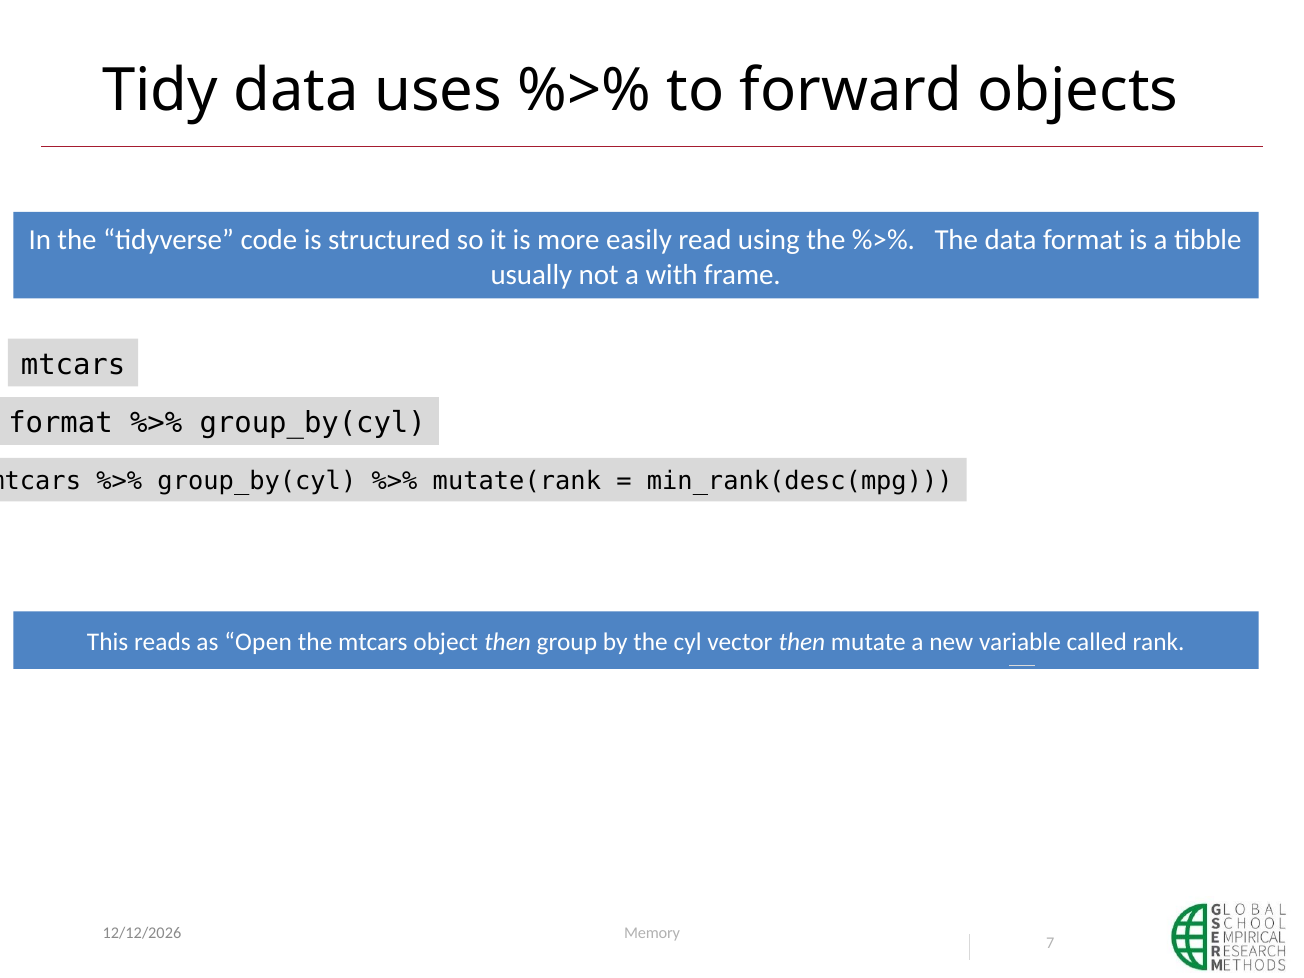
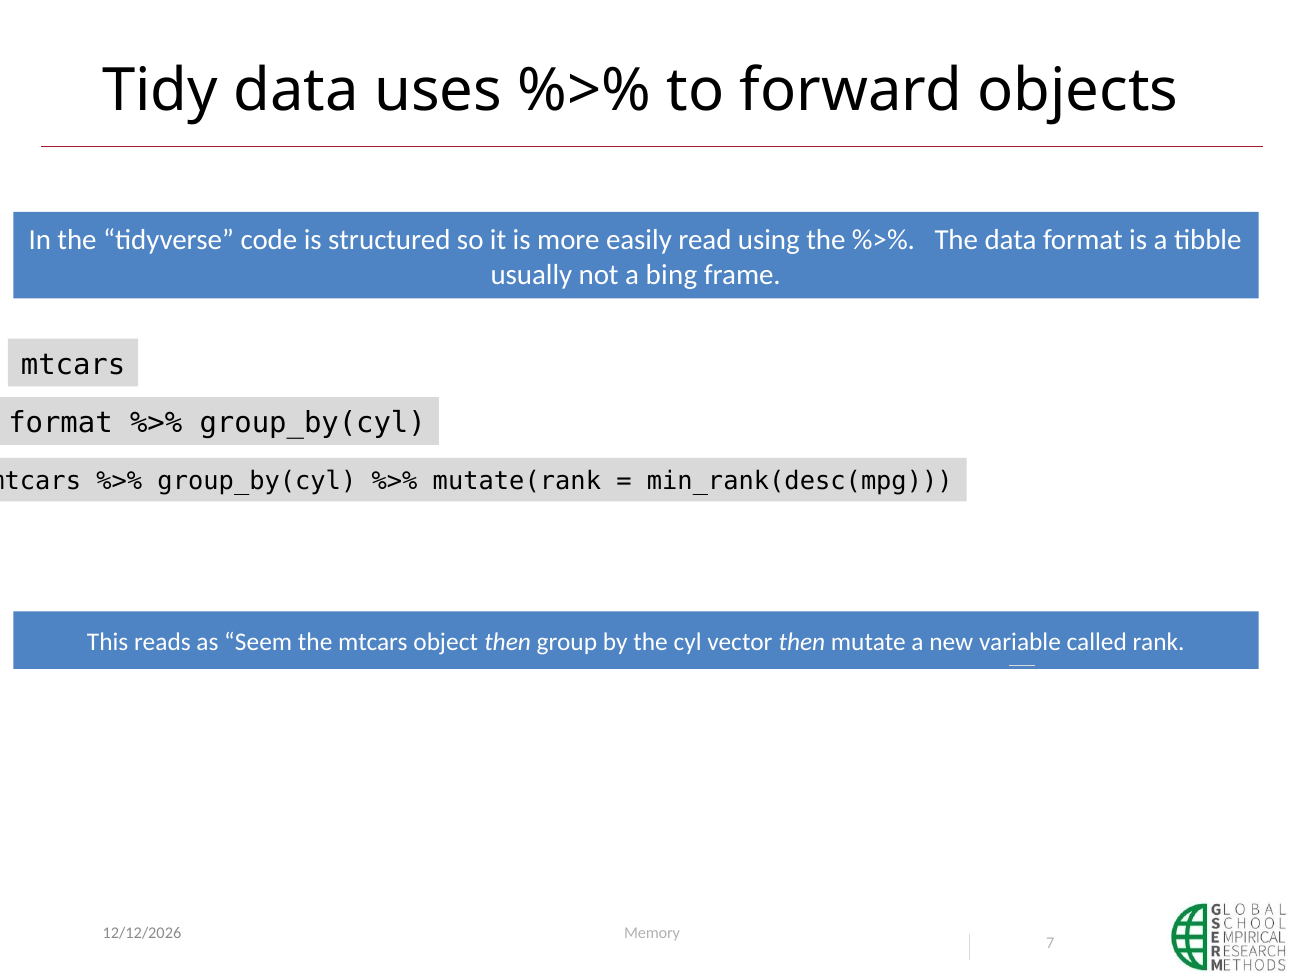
with: with -> bing
Open: Open -> Seem
